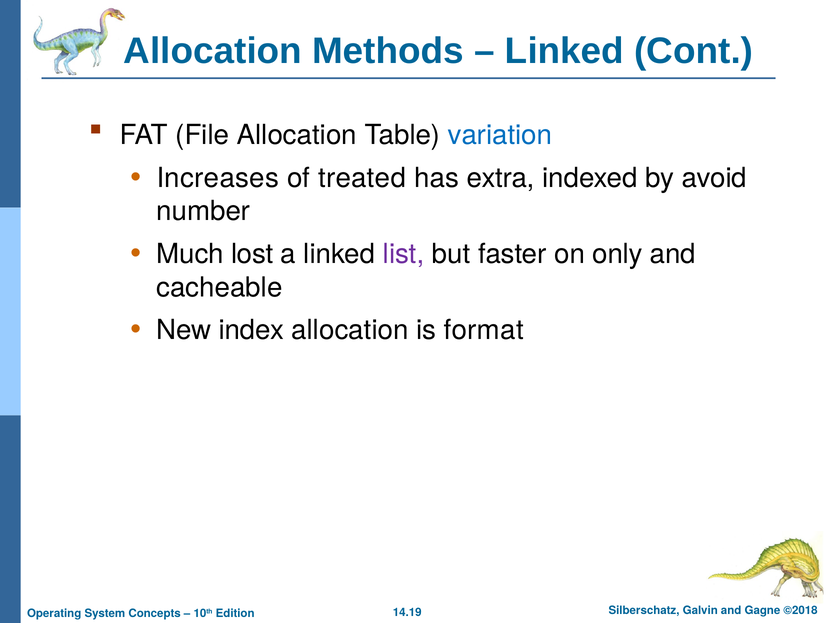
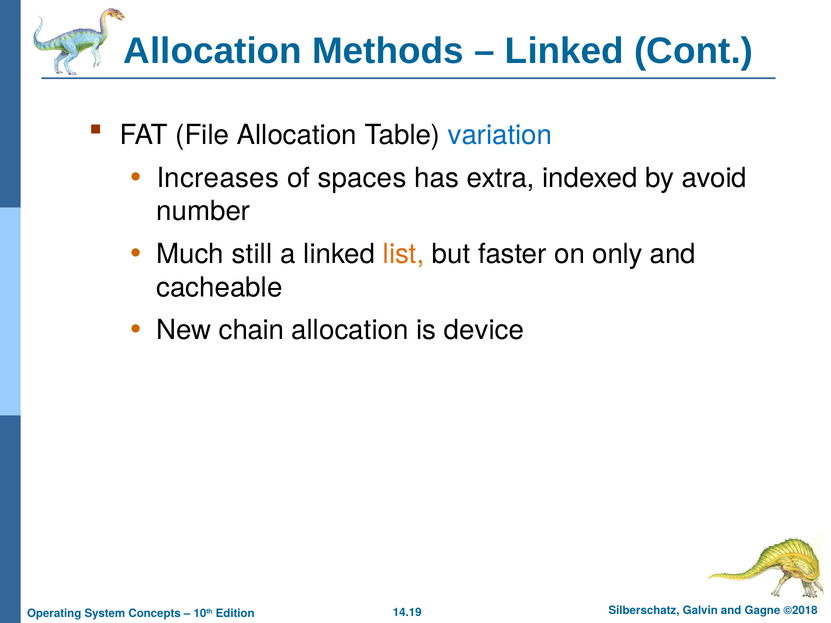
treated: treated -> spaces
lost: lost -> still
list colour: purple -> orange
index: index -> chain
format: format -> device
